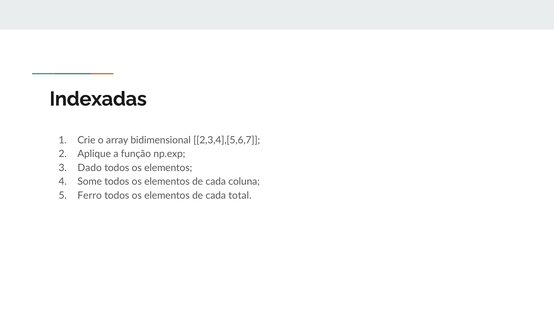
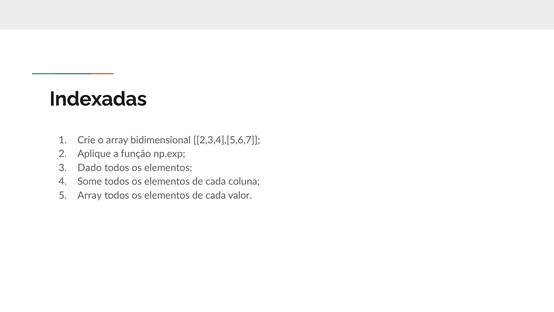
Ferro at (90, 195): Ferro -> Array
total: total -> valor
